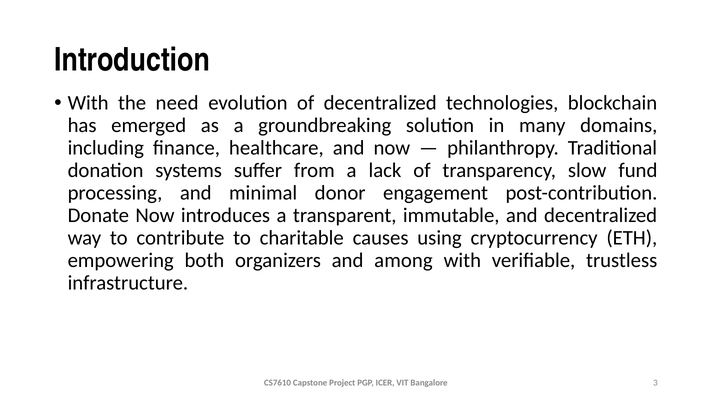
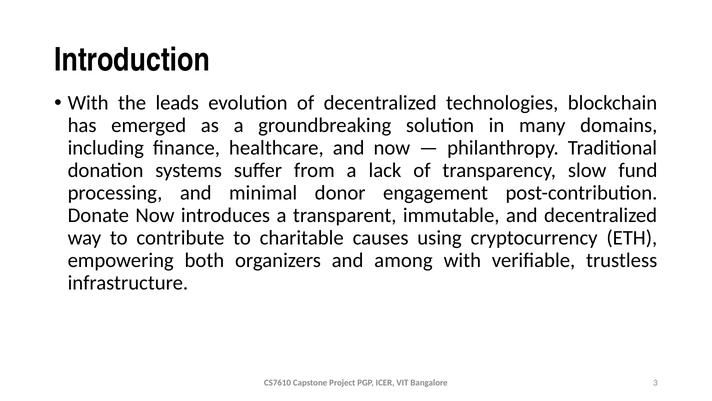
need: need -> leads
